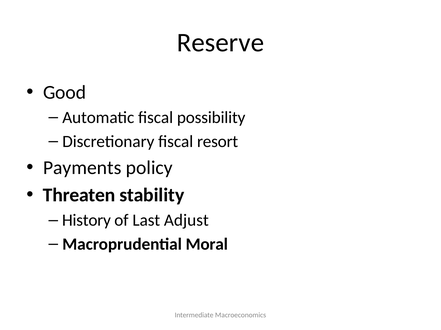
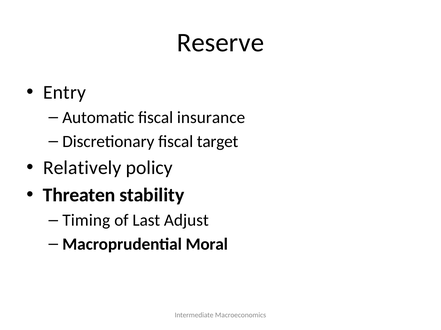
Good: Good -> Entry
possibility: possibility -> insurance
resort: resort -> target
Payments: Payments -> Relatively
History: History -> Timing
